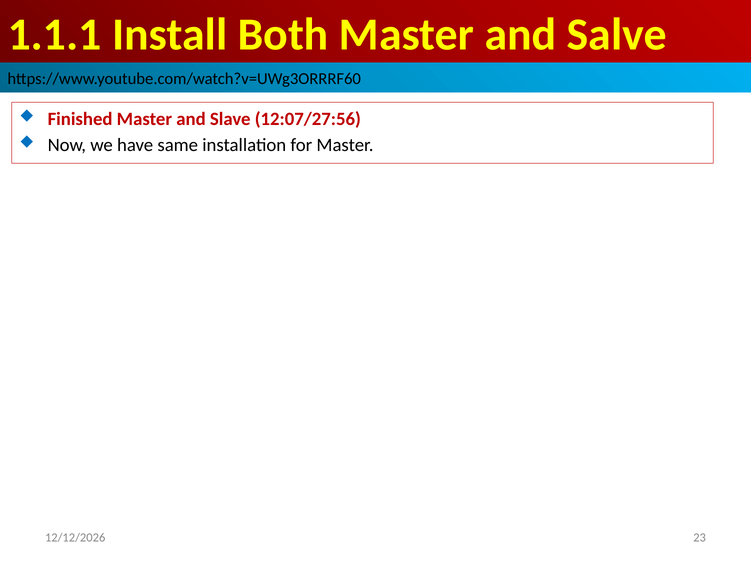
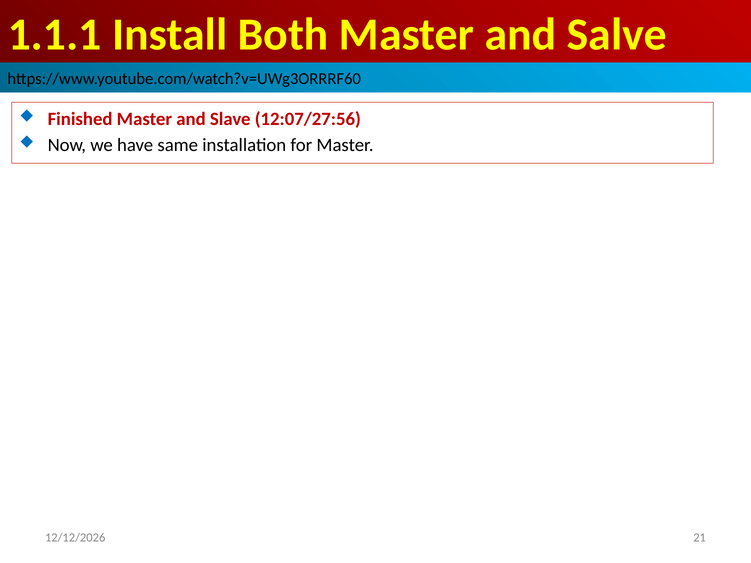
23: 23 -> 21
